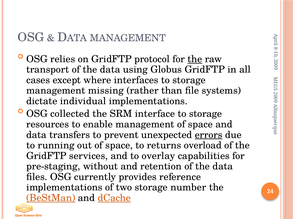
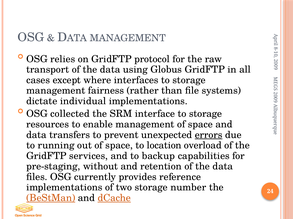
the at (195, 59) underline: present -> none
missing: missing -> fairness
returns: returns -> location
overlay: overlay -> backup
